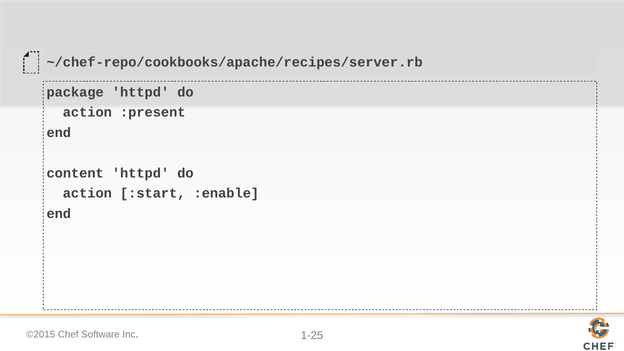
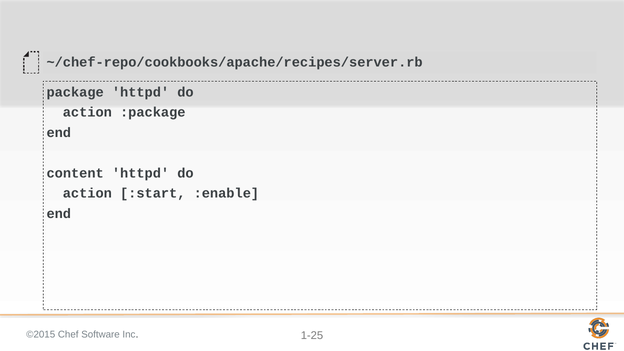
:present: :present -> :package
